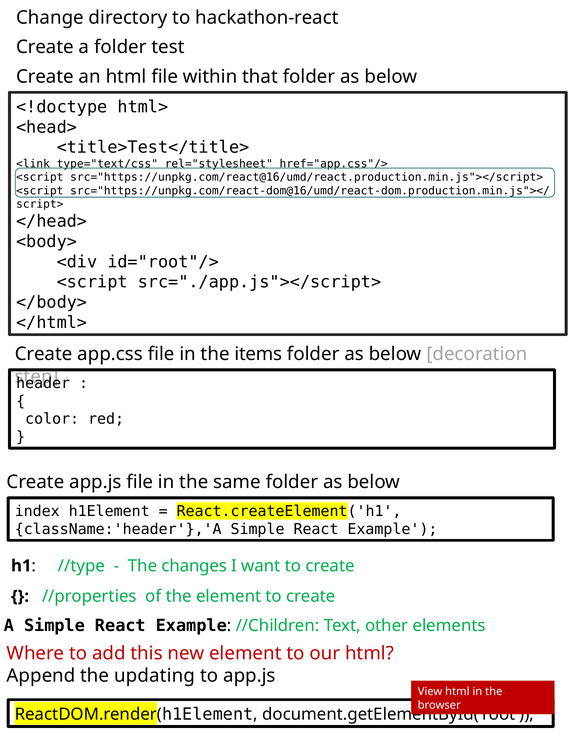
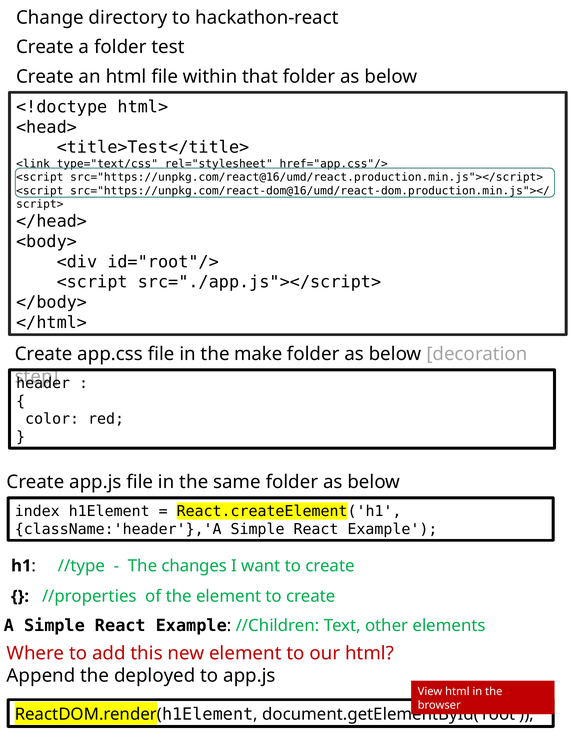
items: items -> make
updating: updating -> deployed
